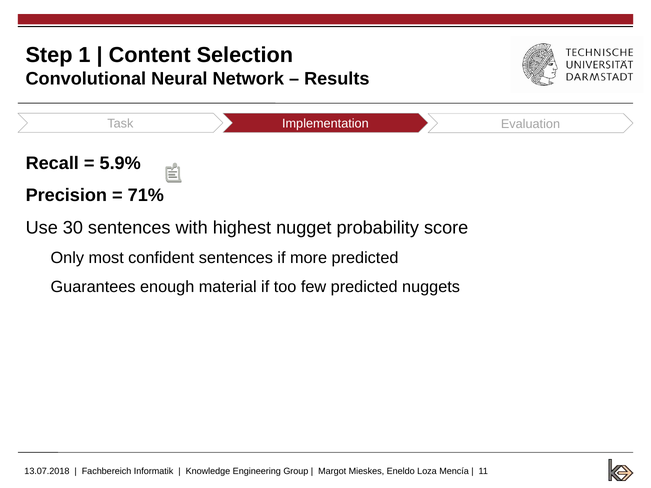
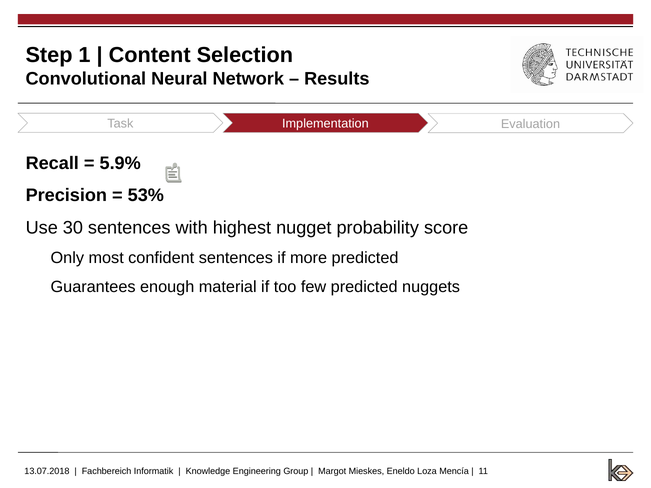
71%: 71% -> 53%
